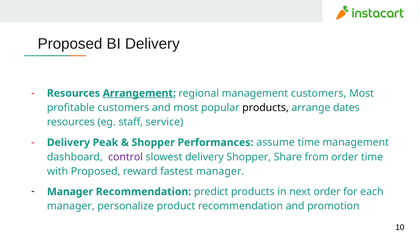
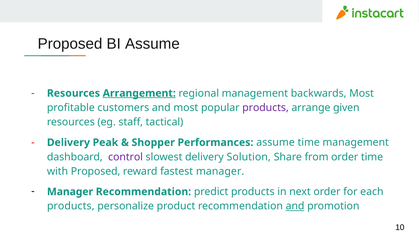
BI Delivery: Delivery -> Assume
management customers: customers -> backwards
products at (266, 108) colour: black -> purple
dates: dates -> given
service: service -> tactical
delivery Shopper: Shopper -> Solution
manager at (71, 206): manager -> products
and at (295, 206) underline: none -> present
